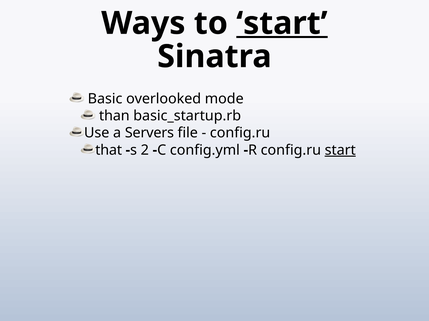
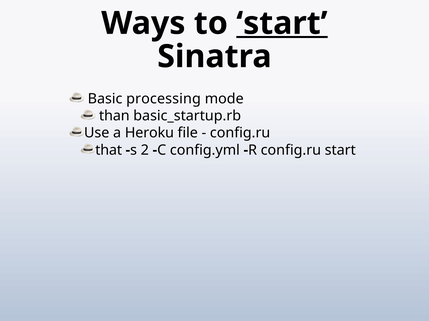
overlooked: overlooked -> processing
Servers: Servers -> Heroku
start at (340, 150) underline: present -> none
